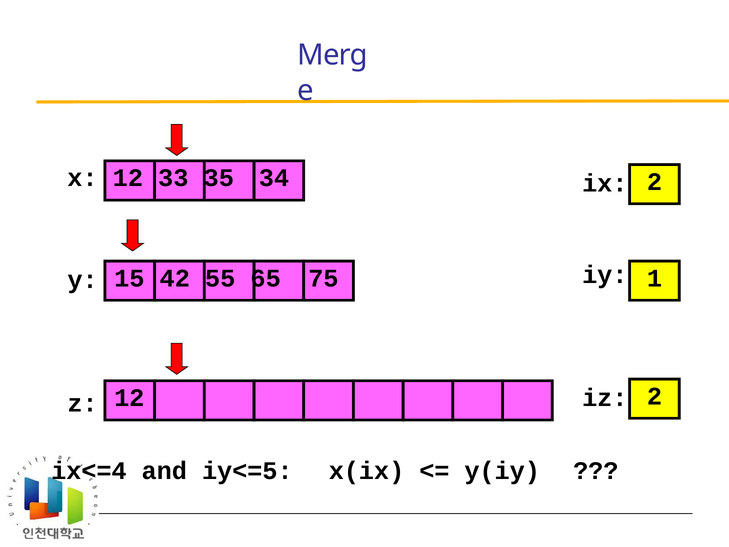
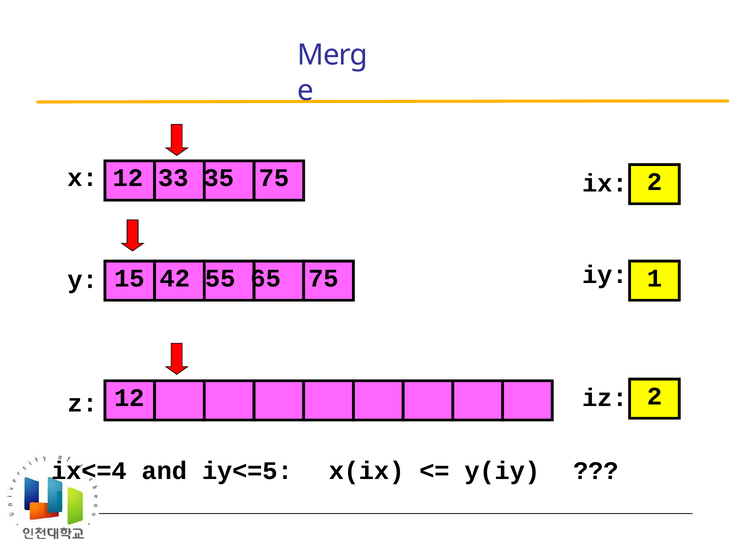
35 34: 34 -> 75
